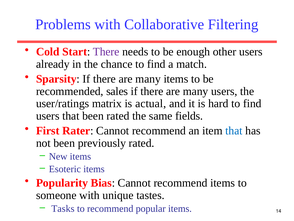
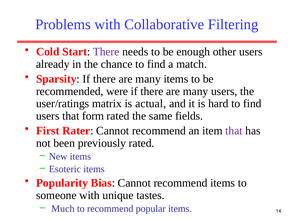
sales: sales -> were
that been: been -> form
that at (234, 130) colour: blue -> purple
Tasks: Tasks -> Much
